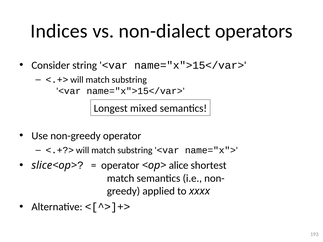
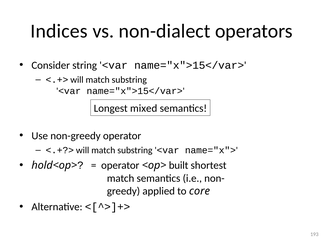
slice<op>: slice<op> -> hold<op>
alice: alice -> built
xxxx: xxxx -> core
